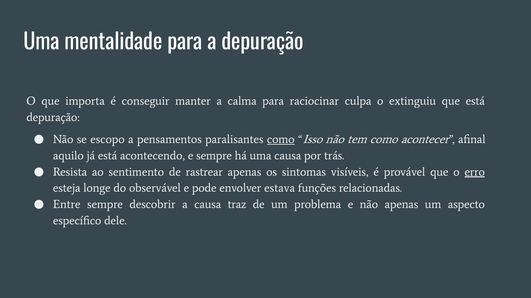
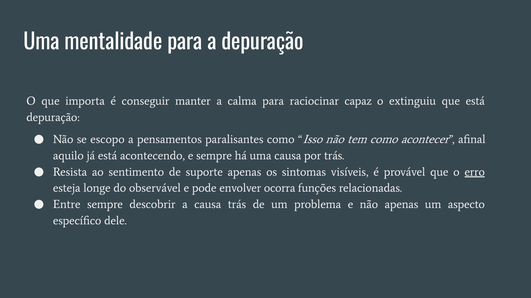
culpa: culpa -> capaz
como at (281, 140) underline: present -> none
rastrear: rastrear -> suporte
estava: estava -> ocorra
causa traz: traz -> trás
